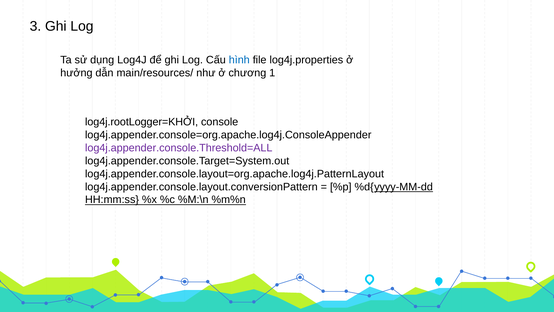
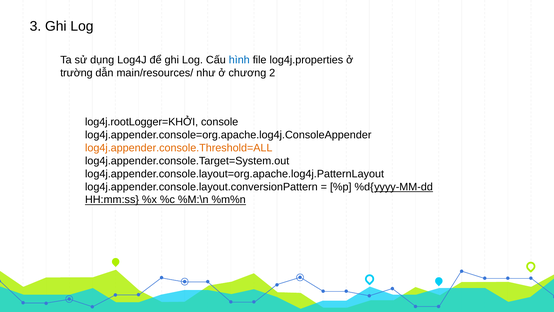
hưởng: hưởng -> trường
1: 1 -> 2
log4j.appender.console.Threshold=ALL colour: purple -> orange
